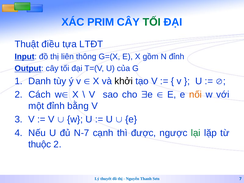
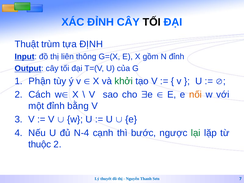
XÁC PRIM: PRIM -> ĐỈNH
TỐI at (152, 22) colour: green -> black
điều: điều -> trùm
LTĐT: LTĐT -> ĐỊNH
Danh: Danh -> Phận
khởi colour: black -> green
N-7: N-7 -> N-4
được: được -> bước
